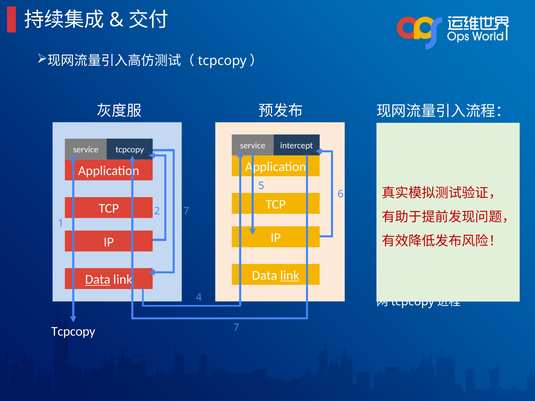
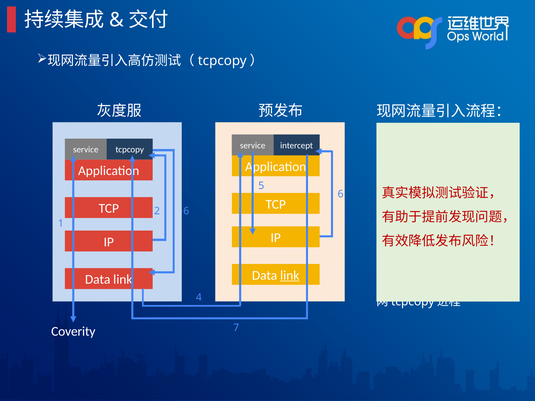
2 7: 7 -> 6
Data at (98, 280) underline: present -> none
Tcpcopy at (73, 332): Tcpcopy -> Coverity
